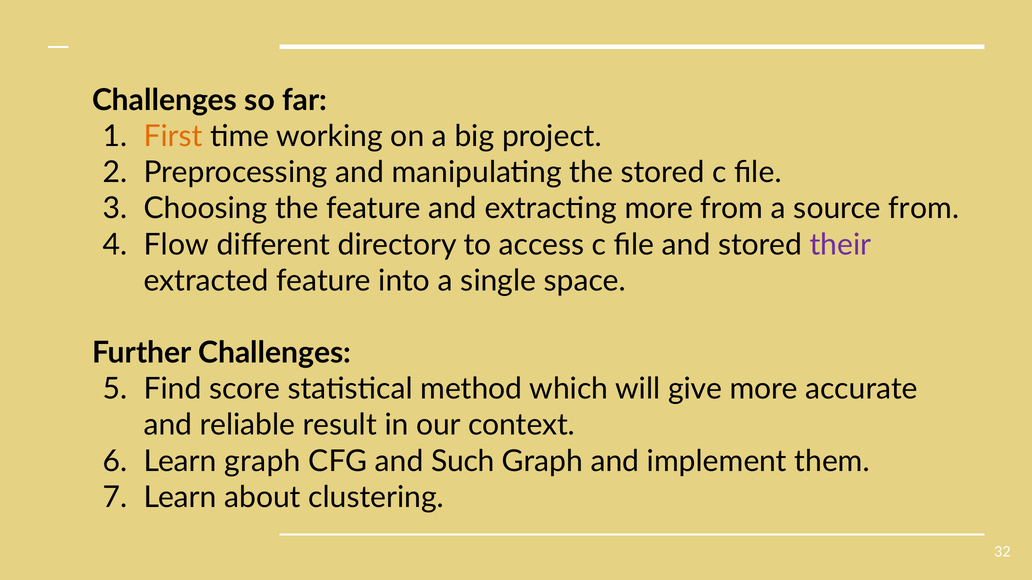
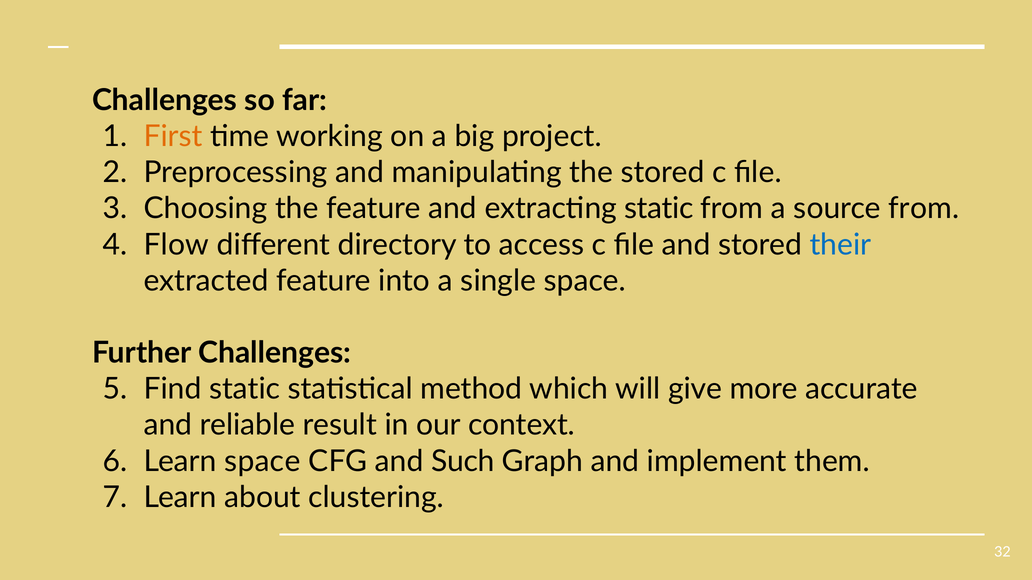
extracting more: more -> static
their colour: purple -> blue
Find score: score -> static
Learn graph: graph -> space
